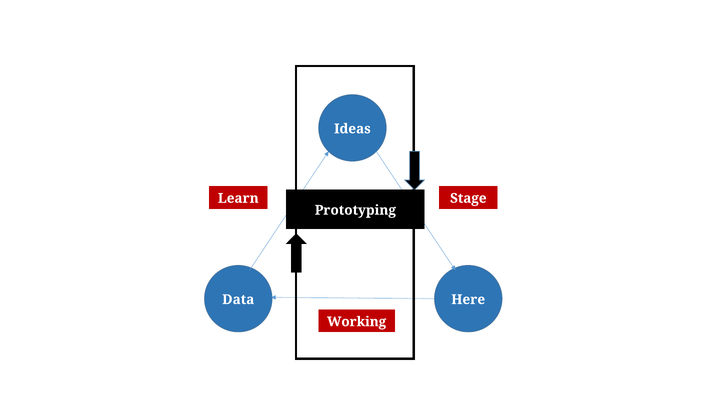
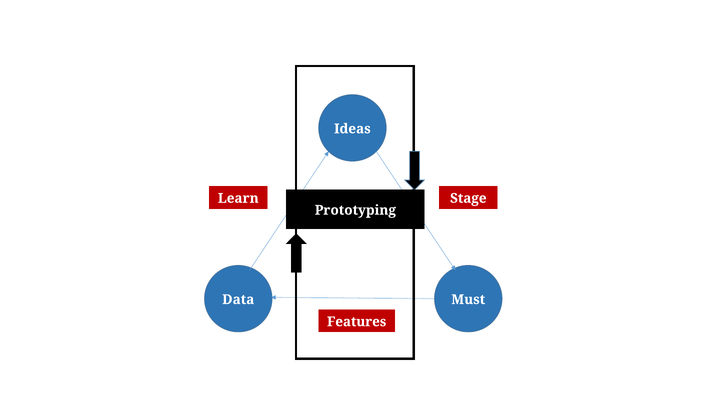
Here: Here -> Must
Working: Working -> Features
